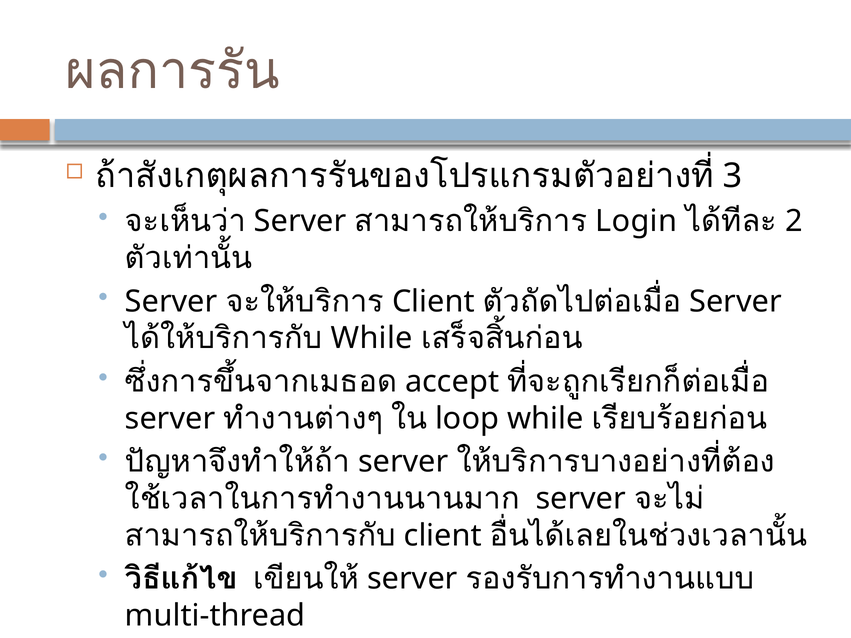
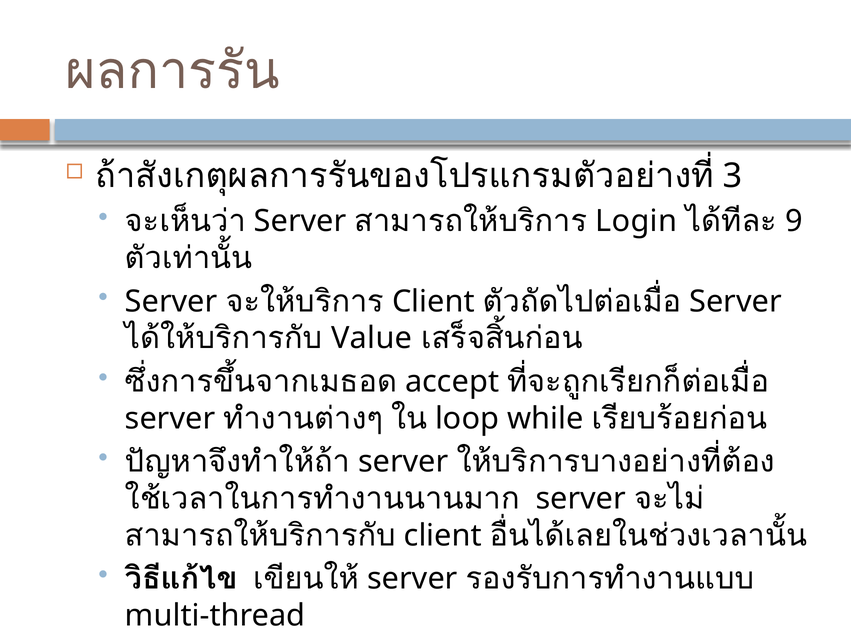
2: 2 -> 9
While at (372, 338): While -> Value
